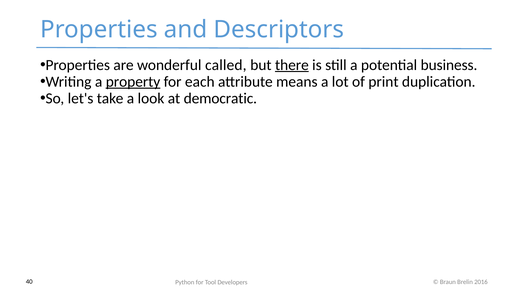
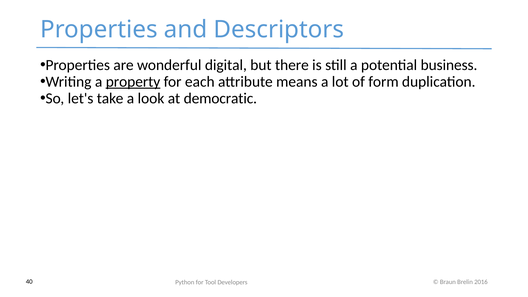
called: called -> digital
there underline: present -> none
print: print -> form
